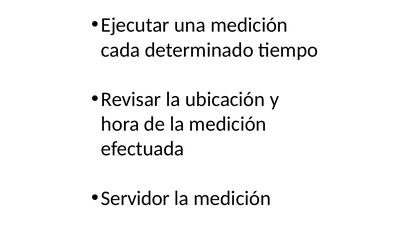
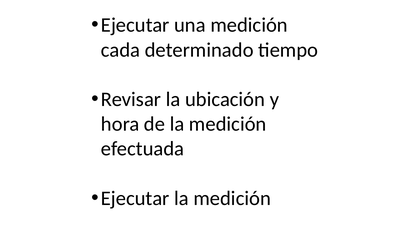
Servidor at (135, 199): Servidor -> Ejecutar
